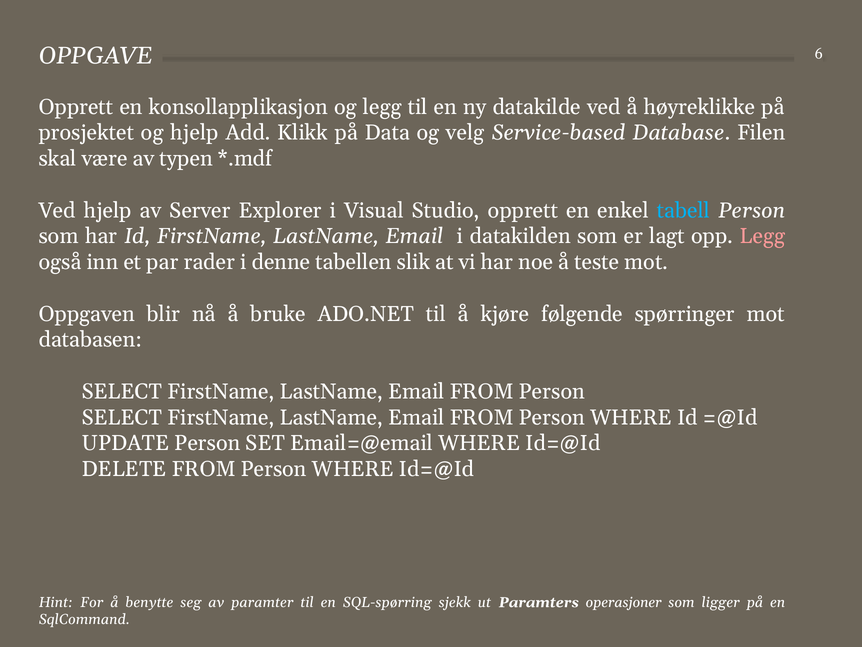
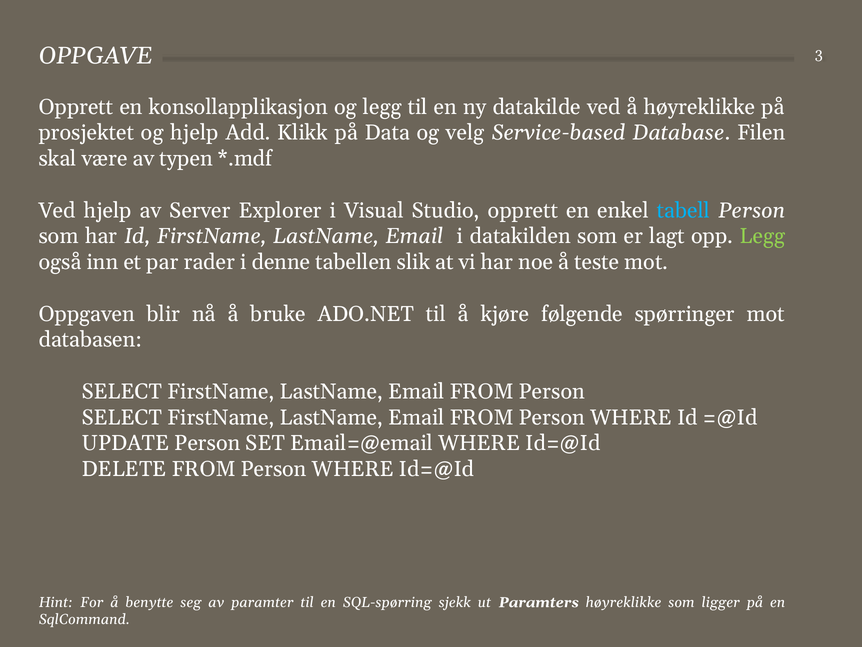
6: 6 -> 3
Legg at (763, 236) colour: pink -> light green
Paramters operasjoner: operasjoner -> høyreklikke
